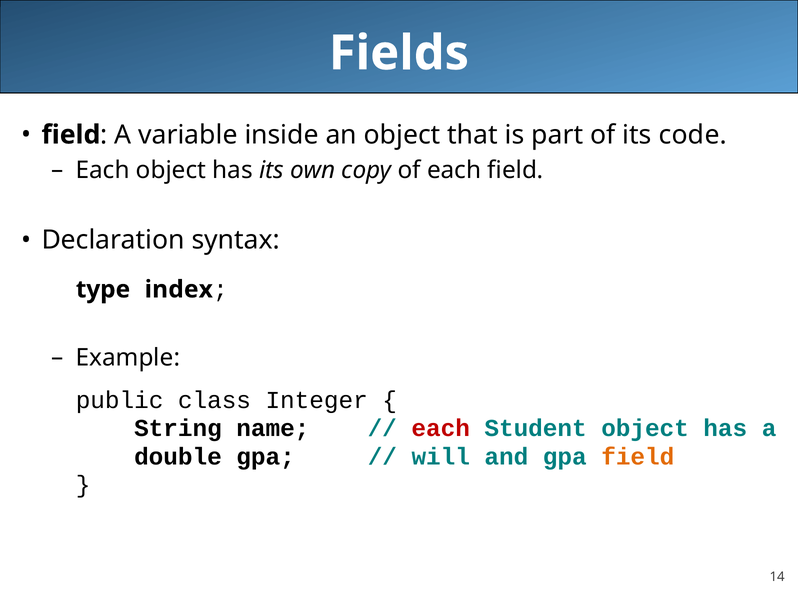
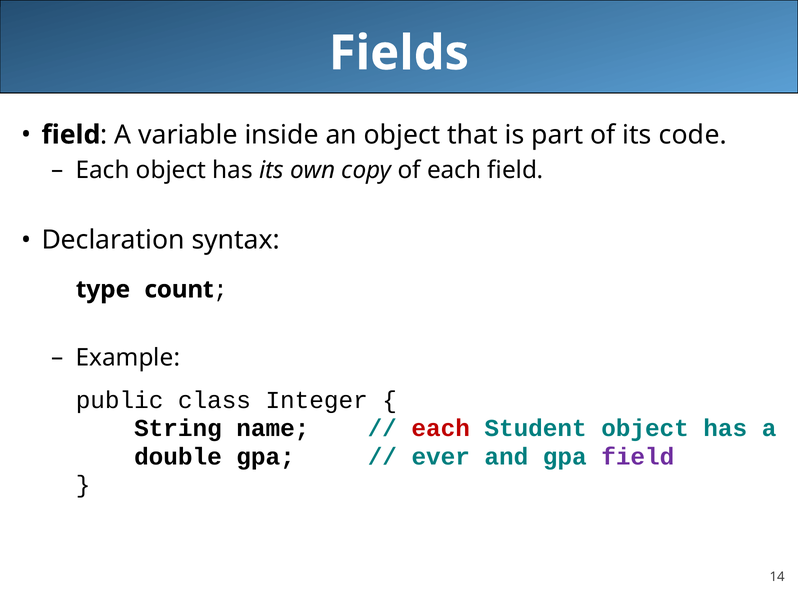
index: index -> count
will: will -> ever
field at (638, 457) colour: orange -> purple
